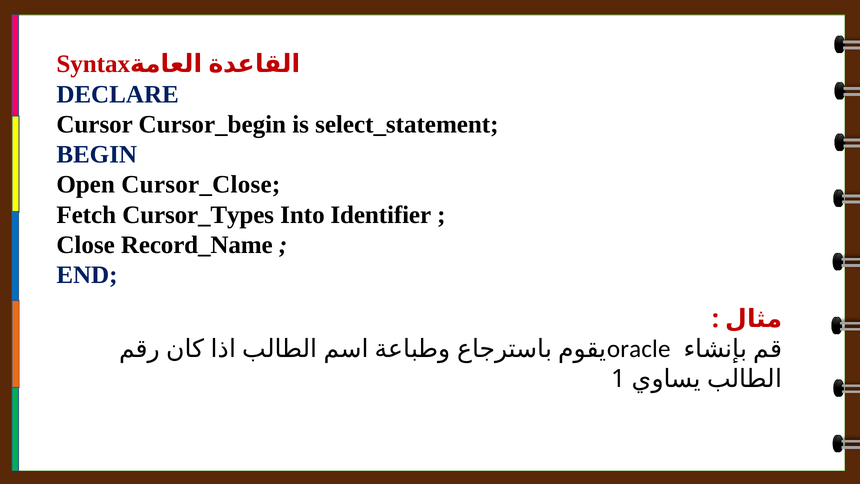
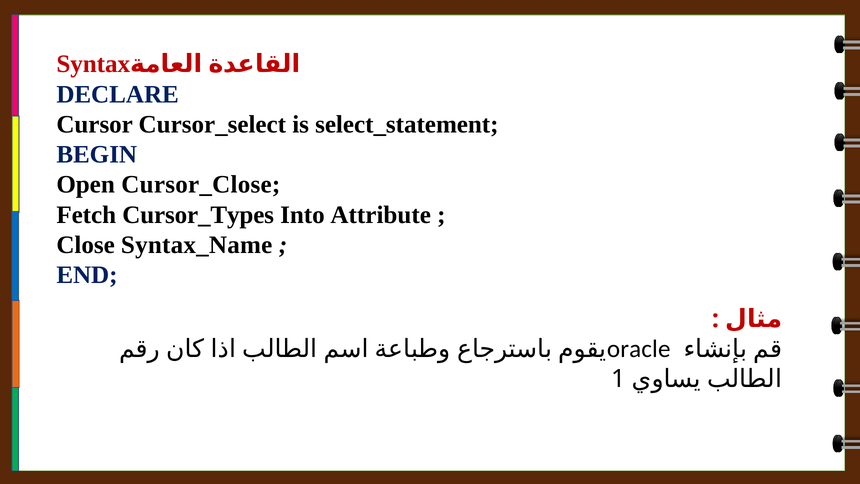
Cursor_begin: Cursor_begin -> Cursor_select
Identifier: Identifier -> Attribute
Record_Name: Record_Name -> Syntax_Name
